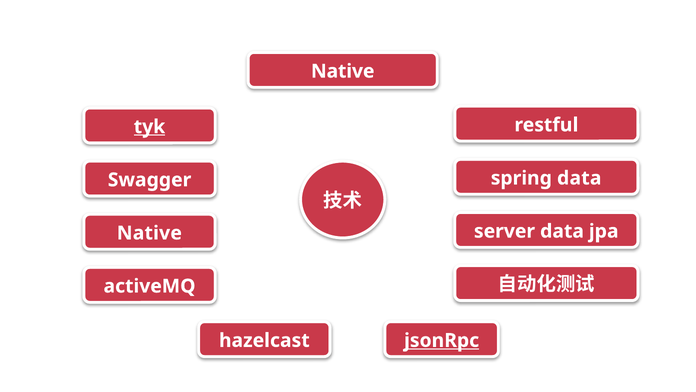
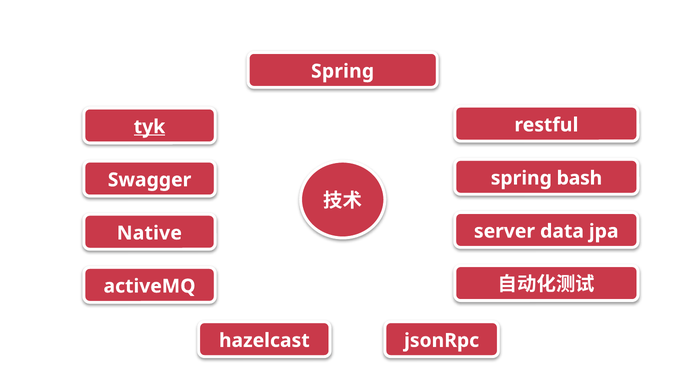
Native at (343, 71): Native -> Spring
spring data: data -> bash
jsonRpc underline: present -> none
